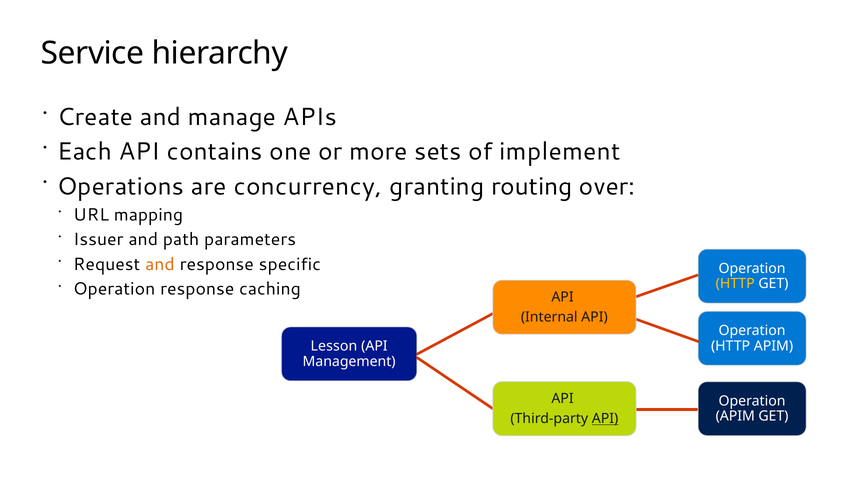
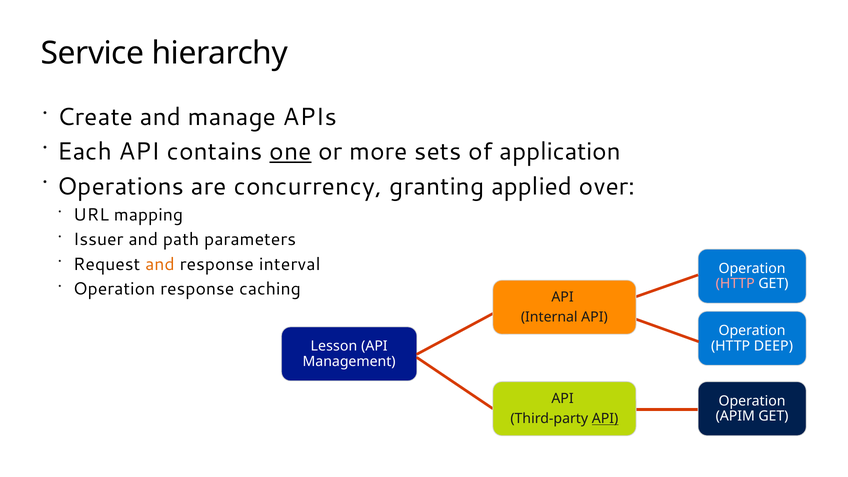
one underline: none -> present
implement: implement -> application
routing: routing -> applied
specific: specific -> interval
HTTP at (735, 284) colour: yellow -> pink
HTTP APIM: APIM -> DEEP
